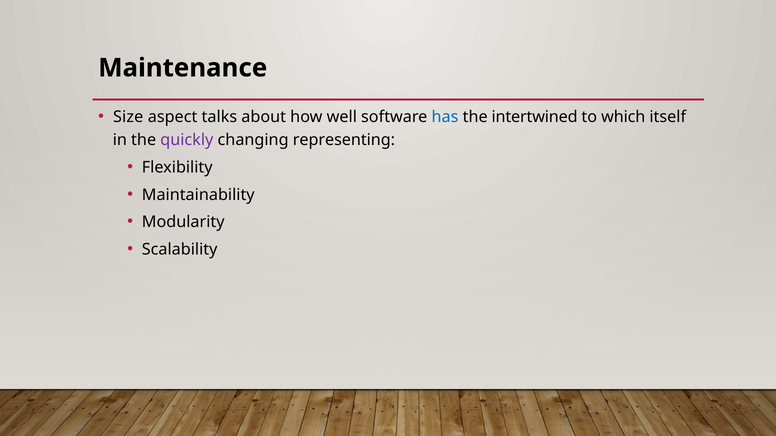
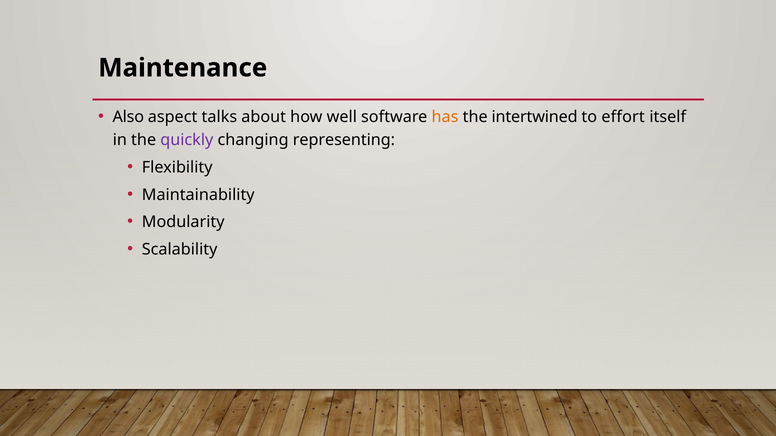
Size: Size -> Also
has colour: blue -> orange
which: which -> effort
